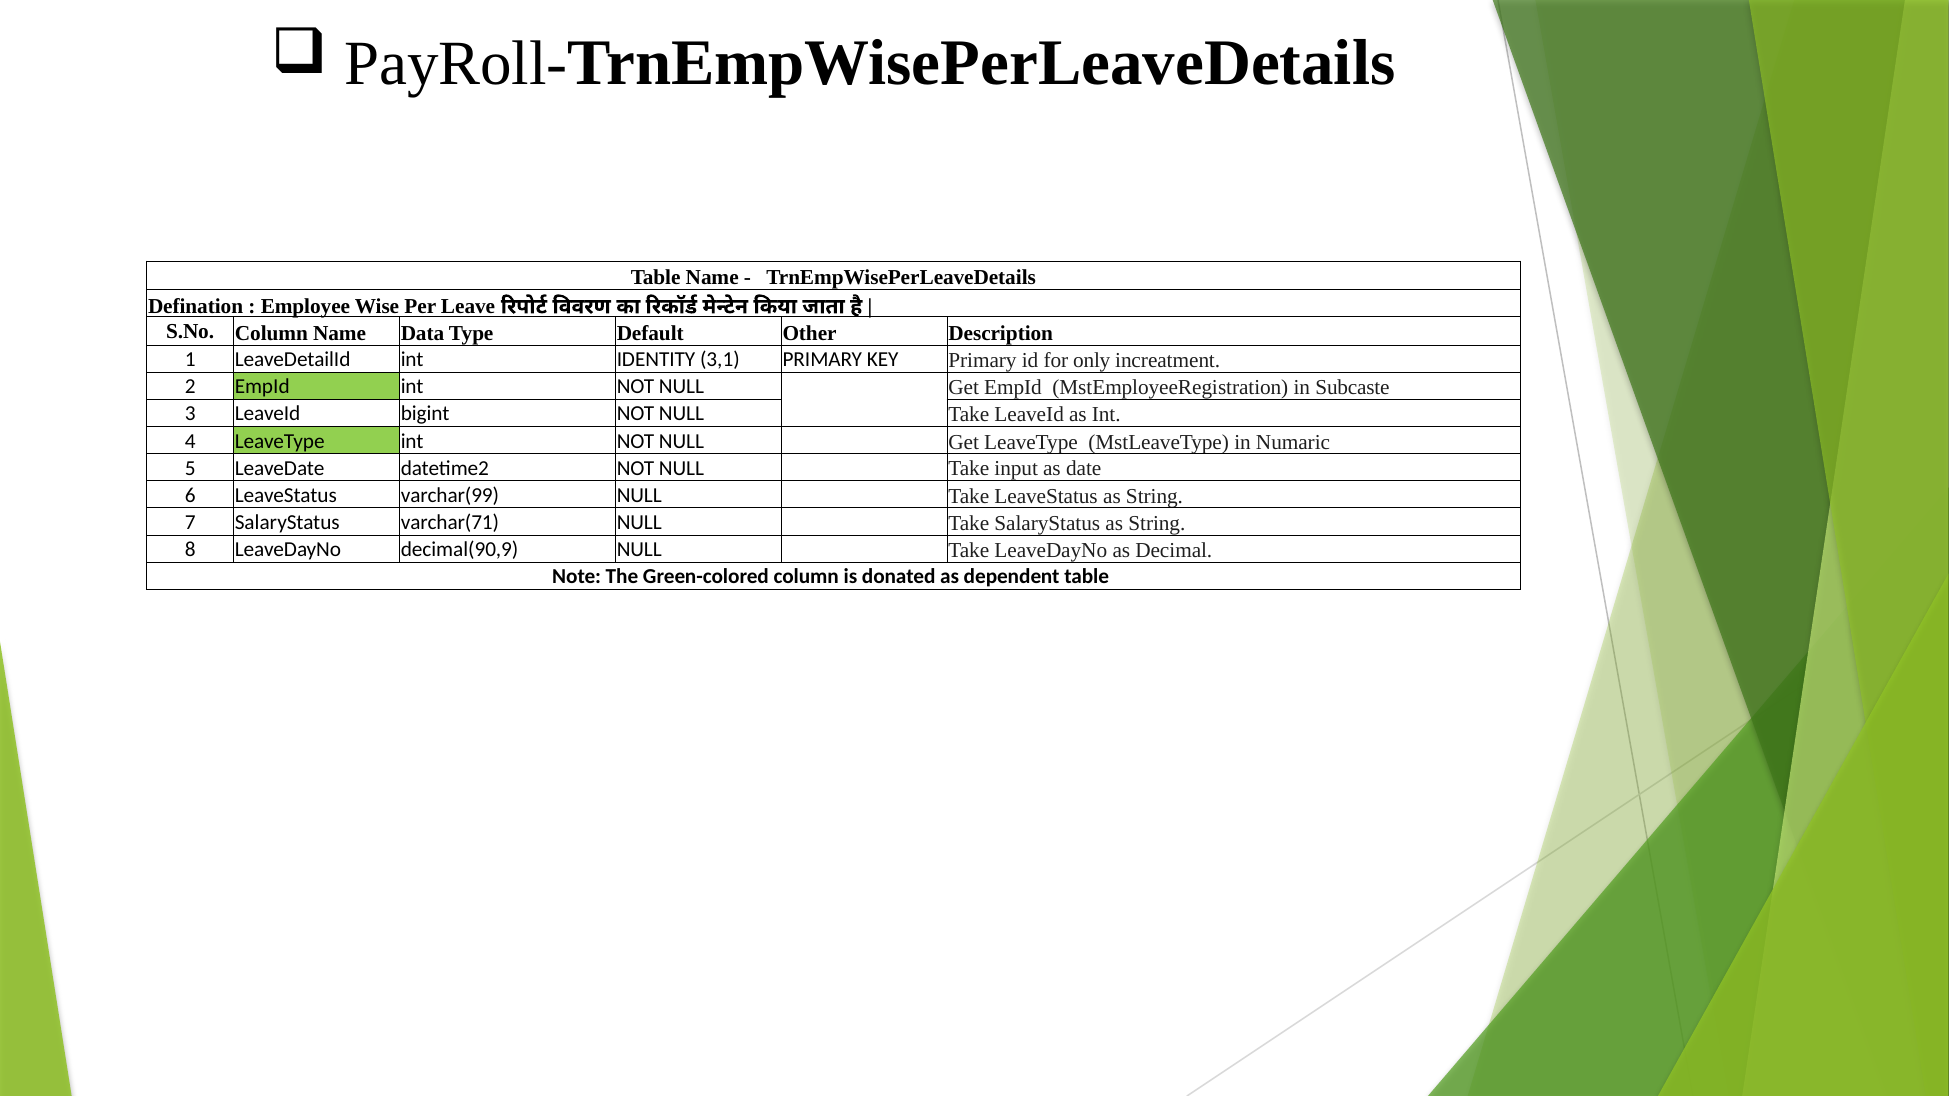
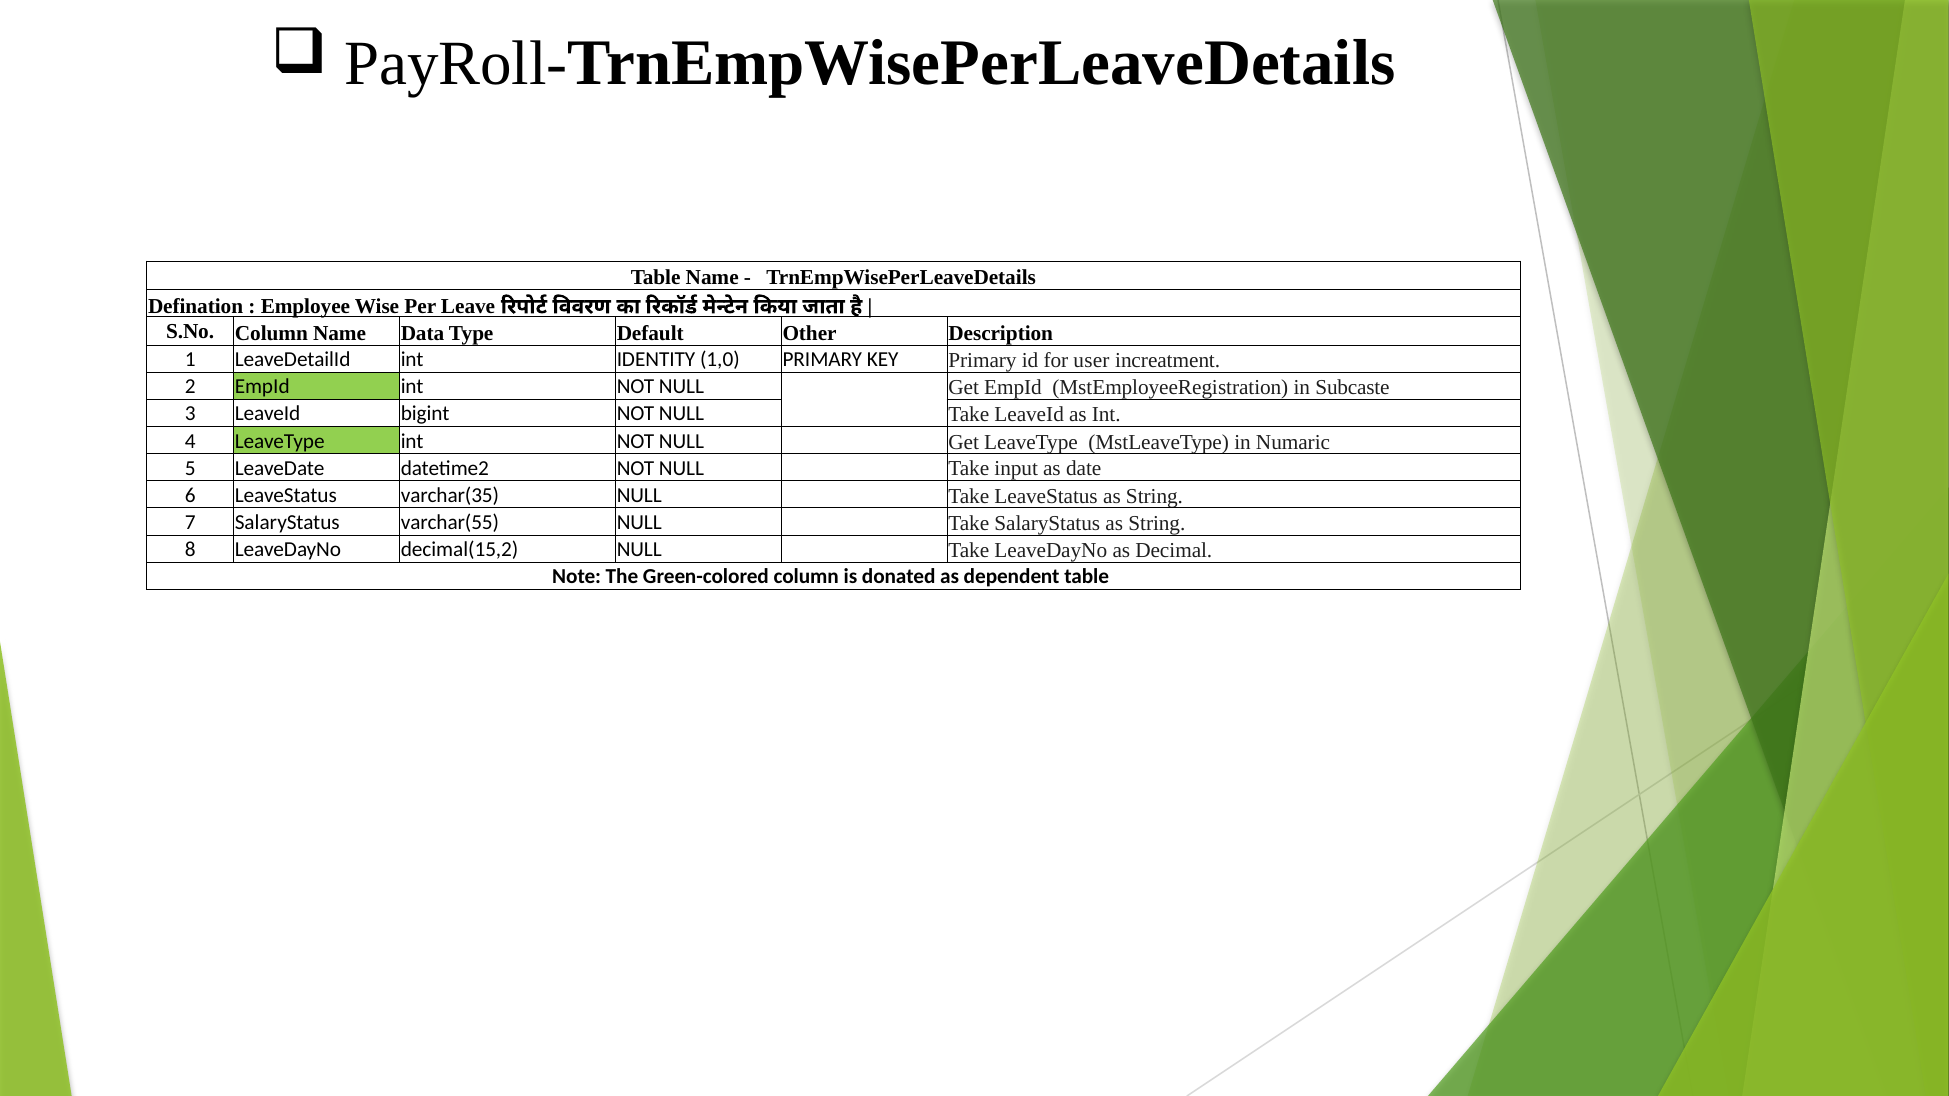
3,1: 3,1 -> 1,0
only: only -> user
varchar(99: varchar(99 -> varchar(35
varchar(71: varchar(71 -> varchar(55
decimal(90,9: decimal(90,9 -> decimal(15,2
